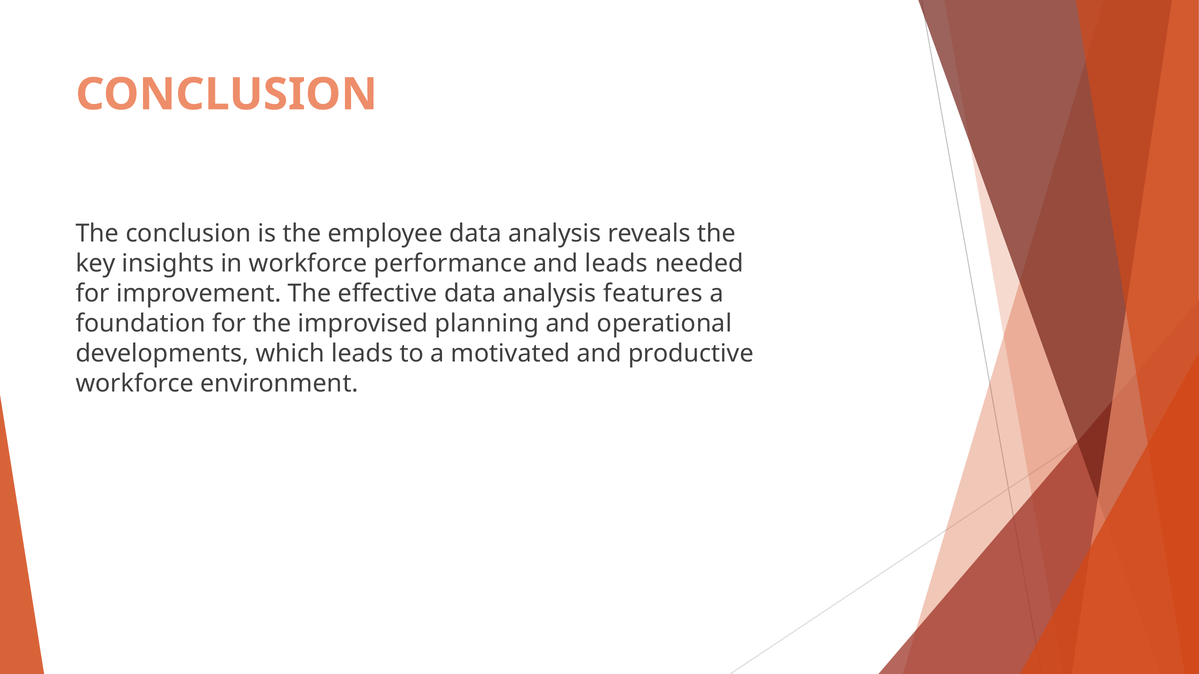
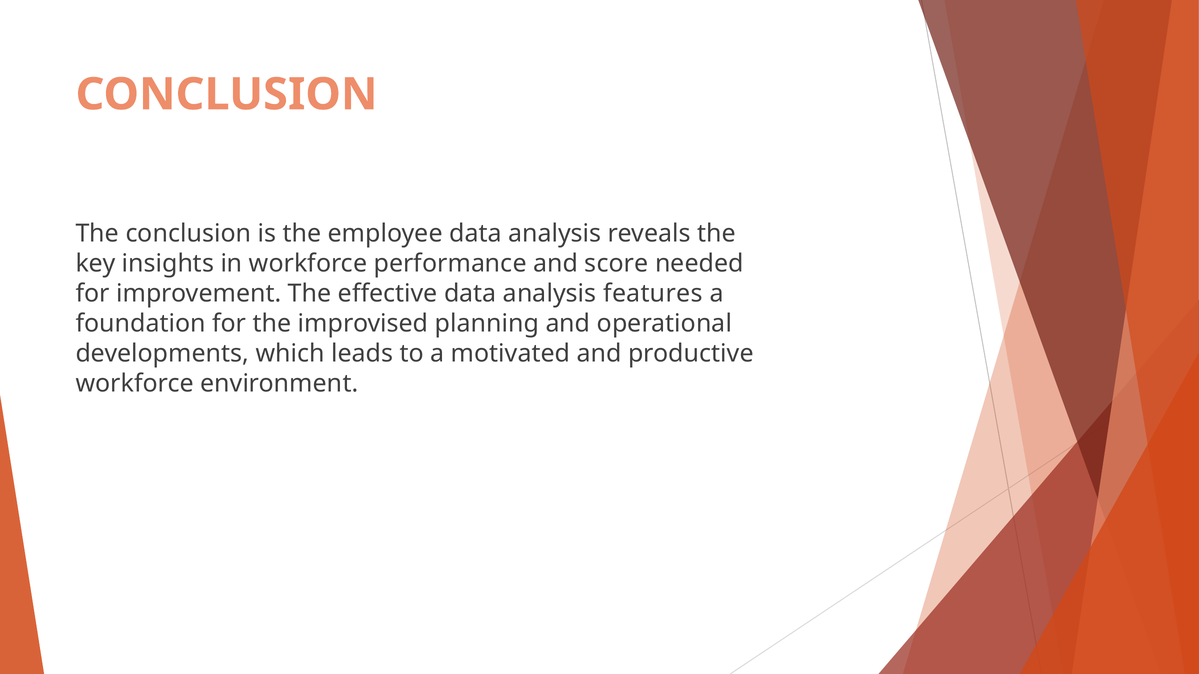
and leads: leads -> score
